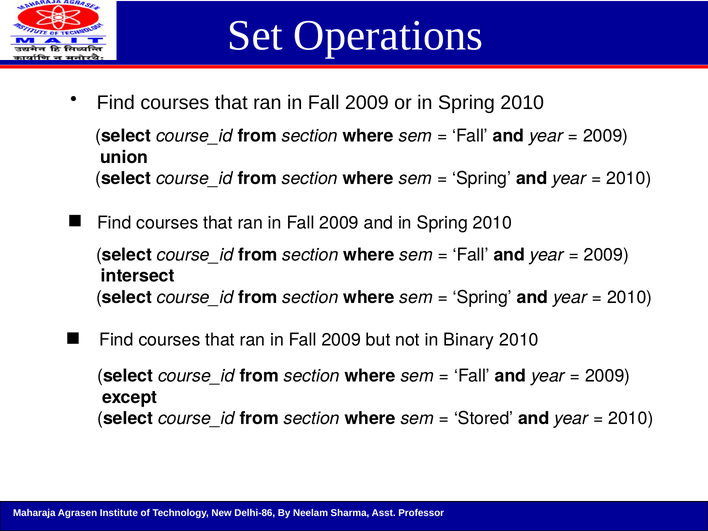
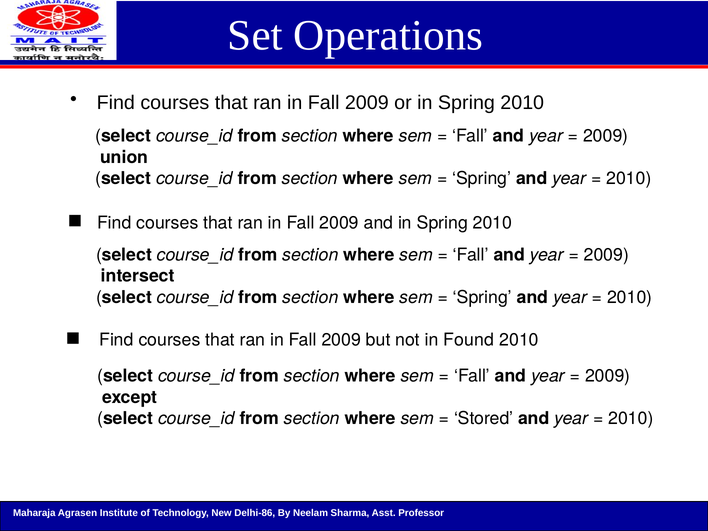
Binary: Binary -> Found
